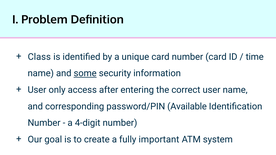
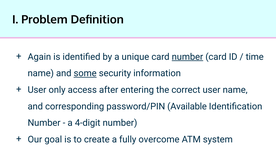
Class: Class -> Again
number at (187, 57) underline: none -> present
important: important -> overcome
